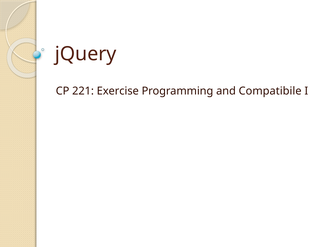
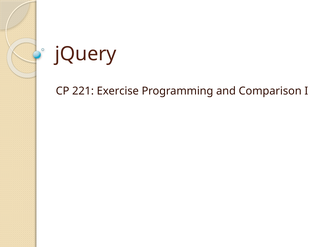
Compatibile: Compatibile -> Comparison
